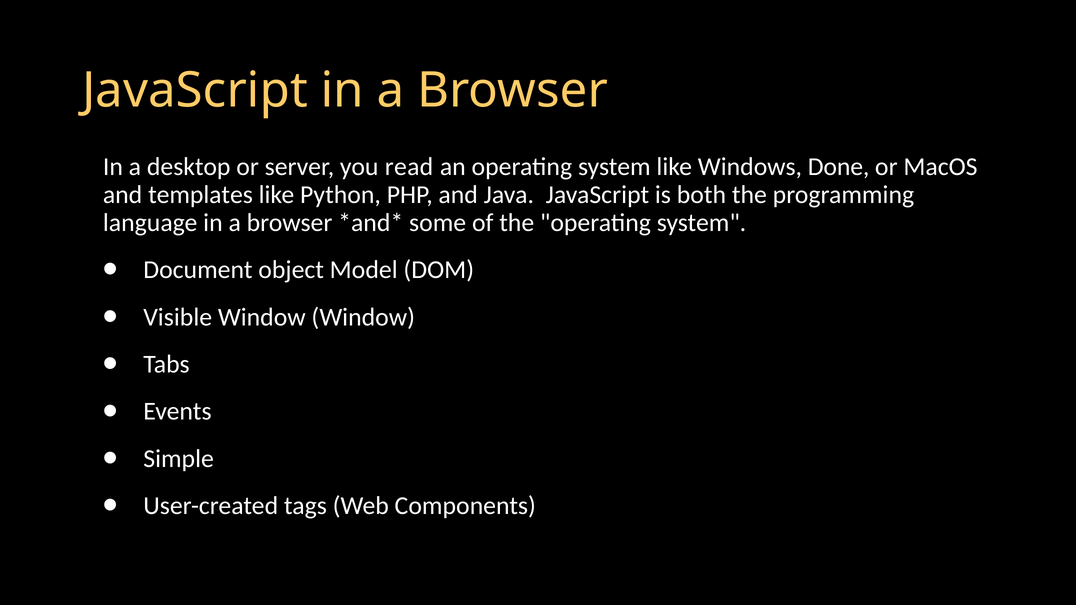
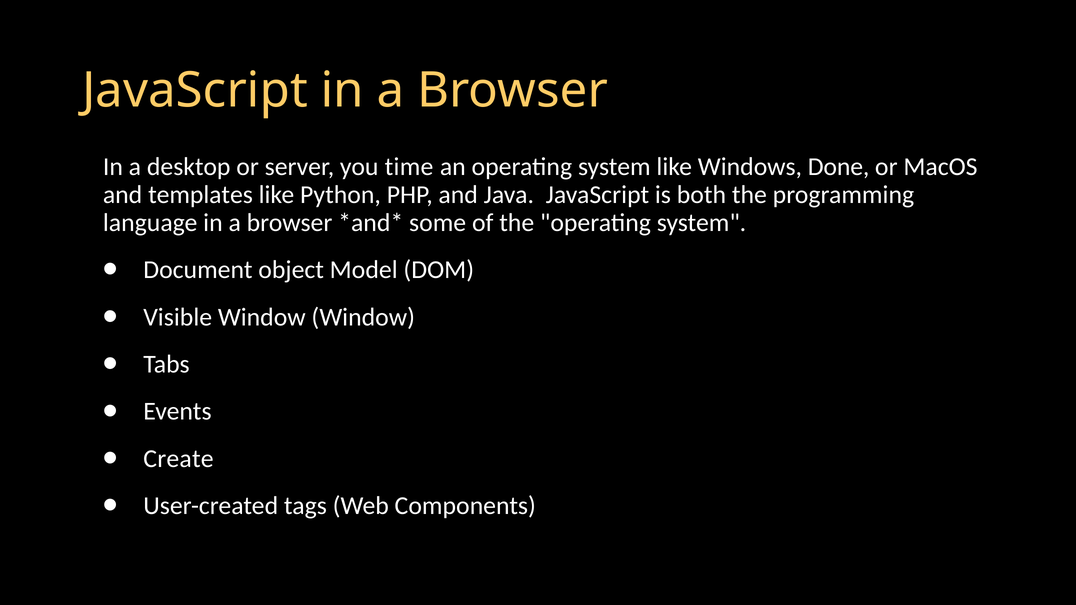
read: read -> time
Simple: Simple -> Create
